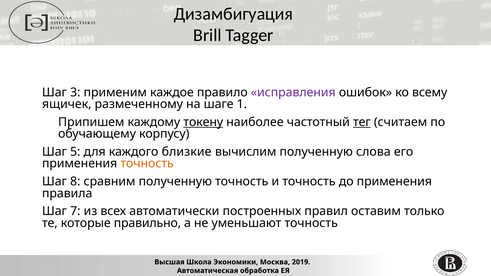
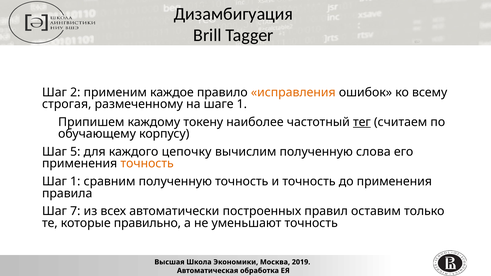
3: 3 -> 2
исправления colour: purple -> orange
ящичек: ящичек -> строгая
токену underline: present -> none
близкие: близкие -> цепочку
Шаг 8: 8 -> 1
